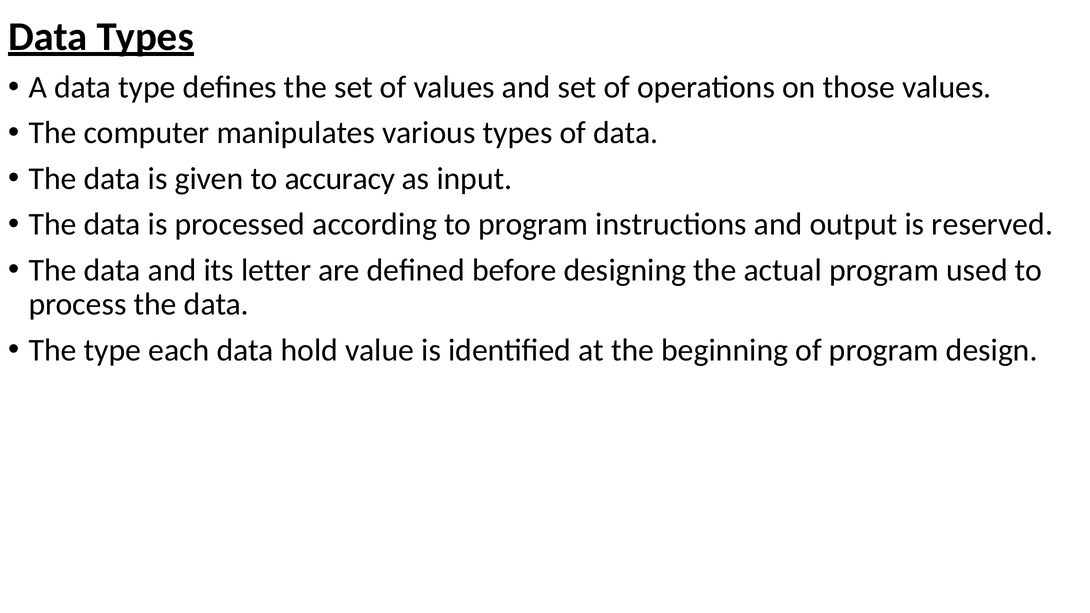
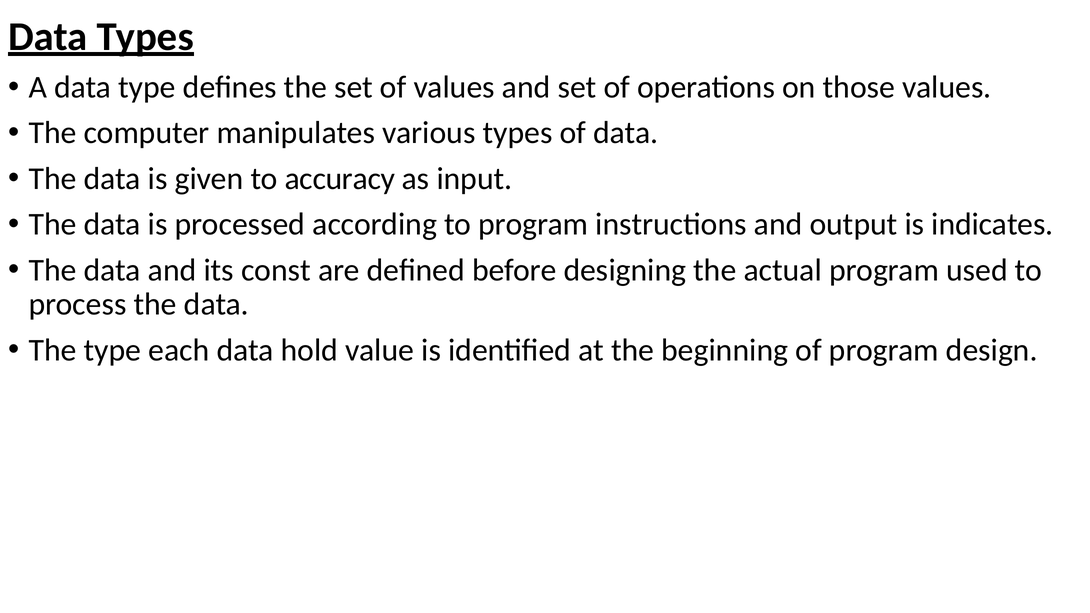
reserved: reserved -> indicates
letter: letter -> const
